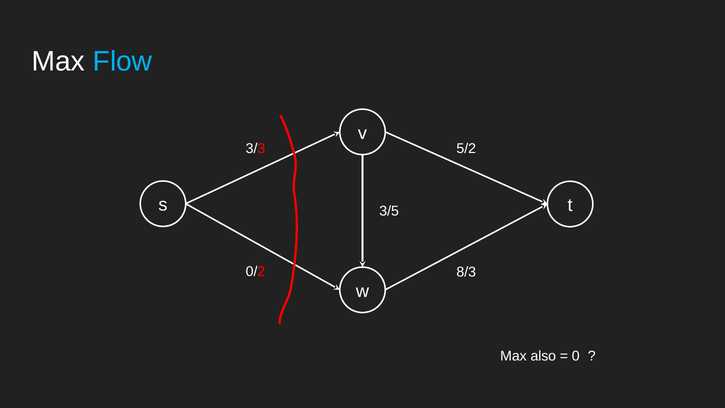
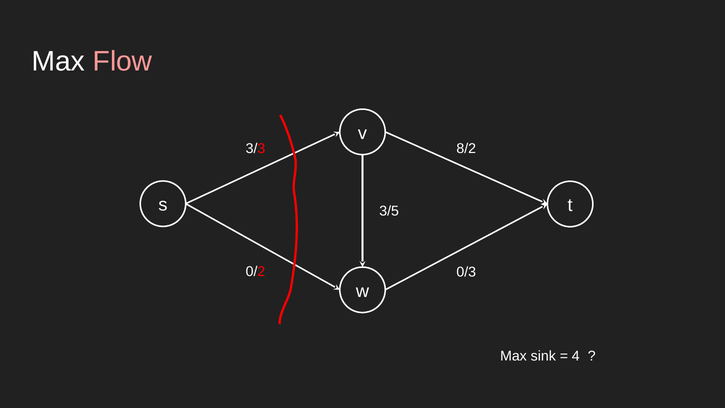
Flow colour: light blue -> pink
5/2: 5/2 -> 8/2
8/3: 8/3 -> 0/3
also: also -> sink
0: 0 -> 4
